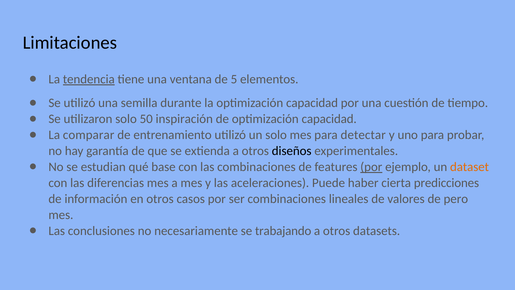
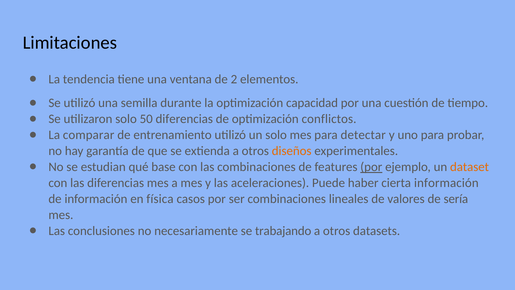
tendencia underline: present -> none
5: 5 -> 2
50 inspiración: inspiración -> diferencias
de optimización capacidad: capacidad -> conflictos
diseños colour: black -> orange
cierta predicciones: predicciones -> información
en otros: otros -> física
pero: pero -> sería
